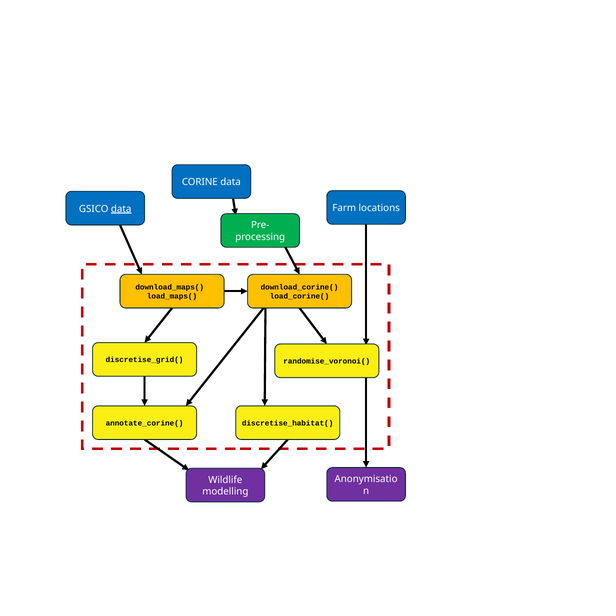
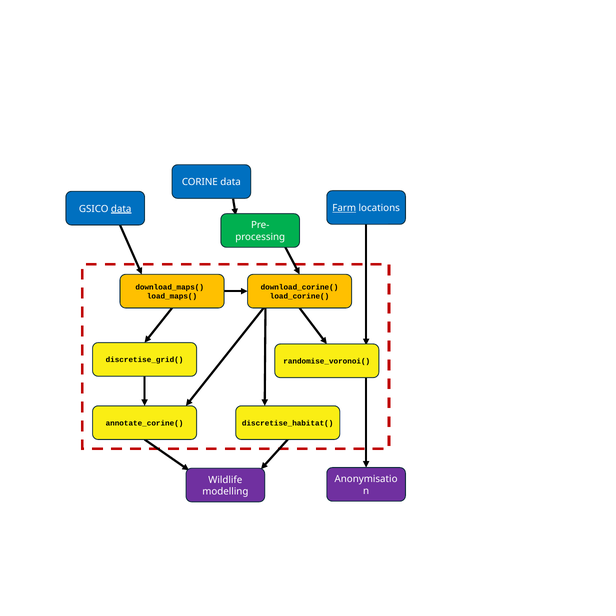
Farm underline: none -> present
